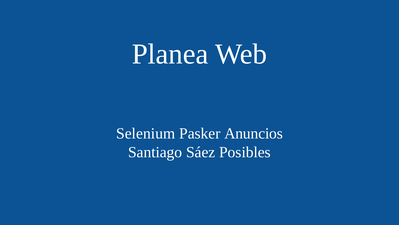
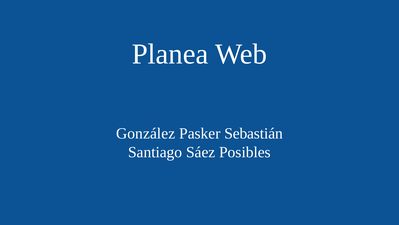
Selenium: Selenium -> González
Anuncios: Anuncios -> Sebastián
